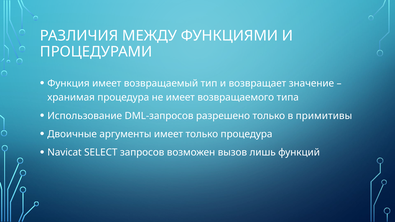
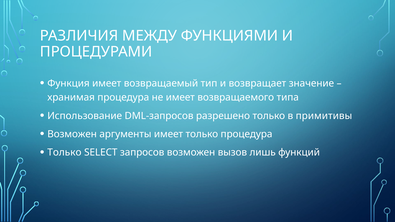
Двоичные at (72, 134): Двоичные -> Возможен
Navicat at (64, 153): Navicat -> Только
